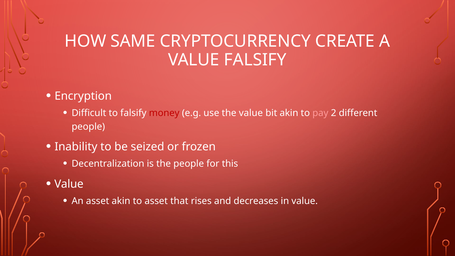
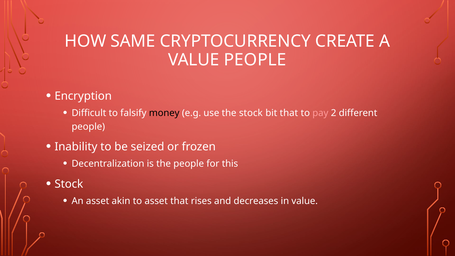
VALUE FALSIFY: FALSIFY -> PEOPLE
money colour: red -> black
the value: value -> stock
bit akin: akin -> that
Value at (69, 184): Value -> Stock
